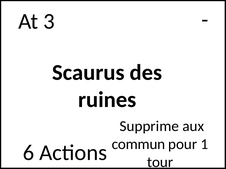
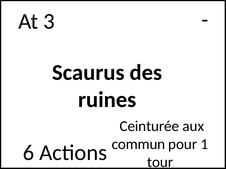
Supprime: Supprime -> Ceinturée
